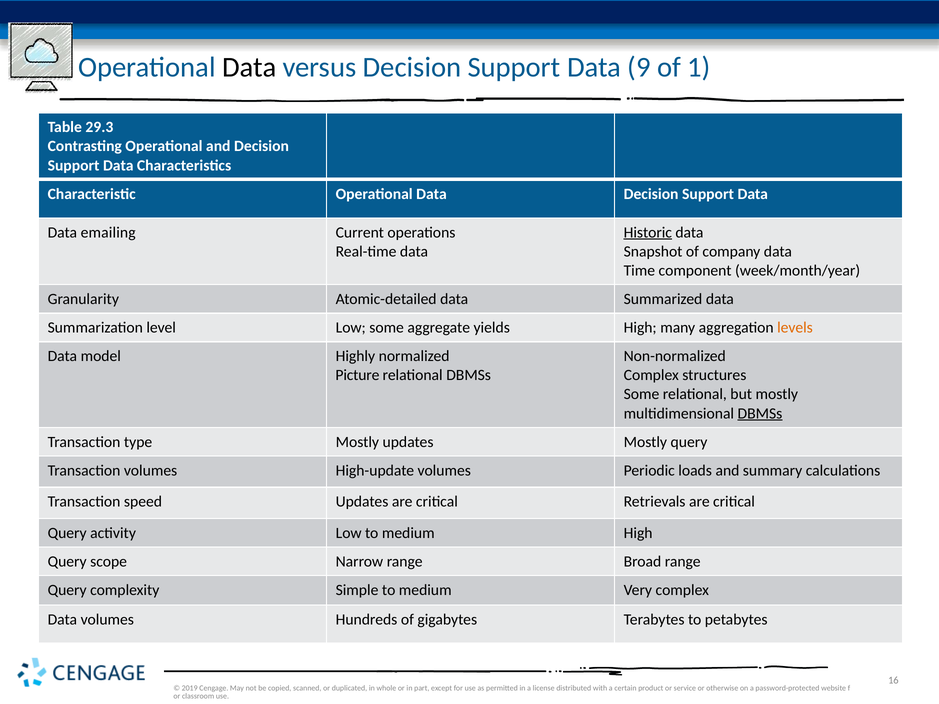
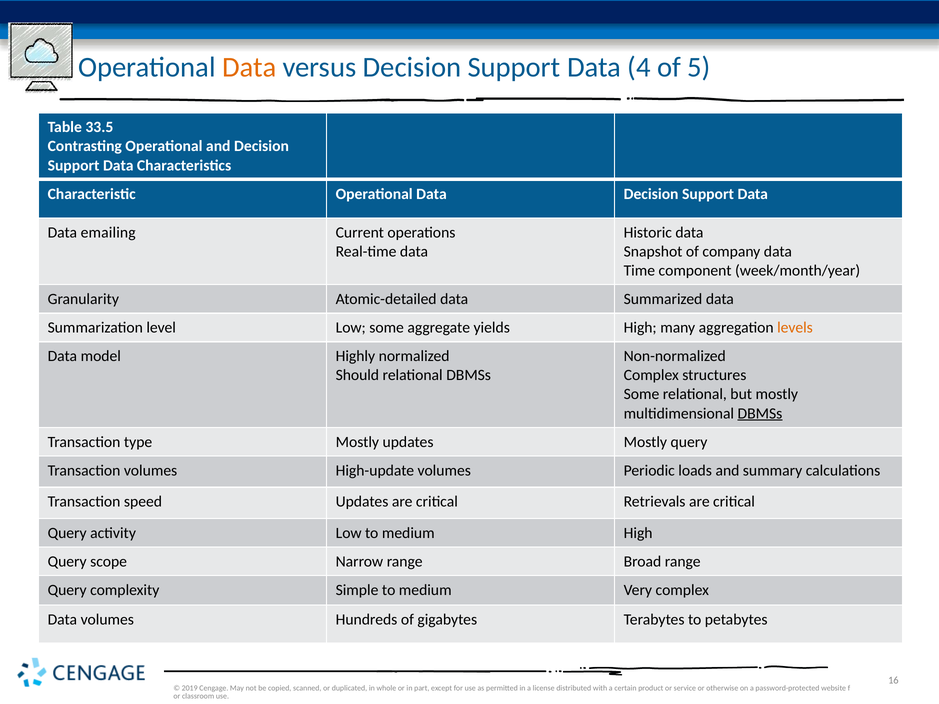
Data at (249, 67) colour: black -> orange
9: 9 -> 4
1: 1 -> 5
29.3: 29.3 -> 33.5
Historic underline: present -> none
Picture: Picture -> Should
